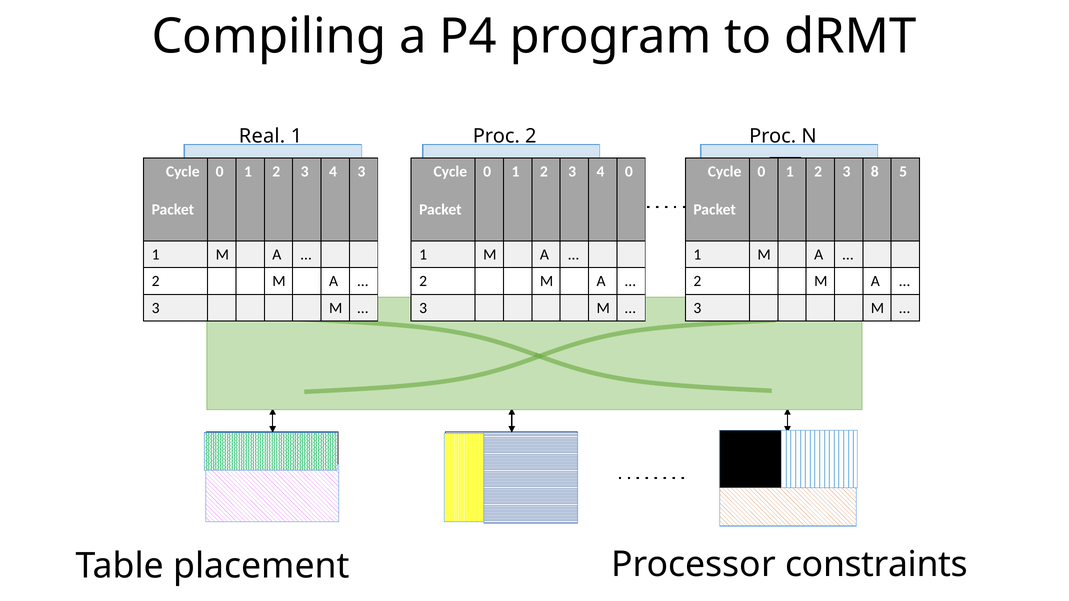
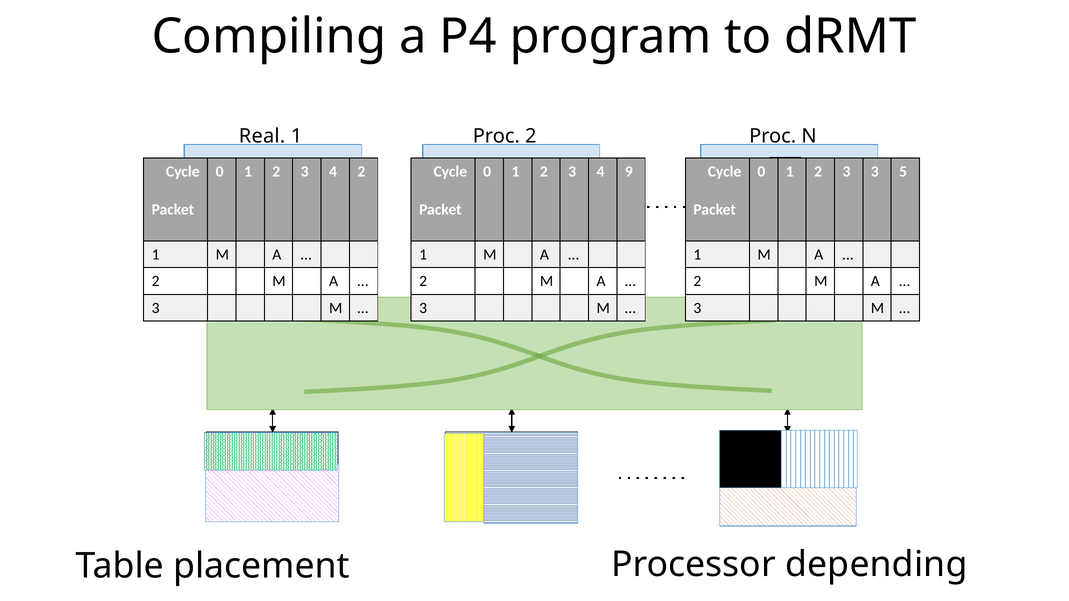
3 at (361, 172): 3 -> 2
4 0: 0 -> 9
8 at (875, 172): 8 -> 3
constraints: constraints -> depending
